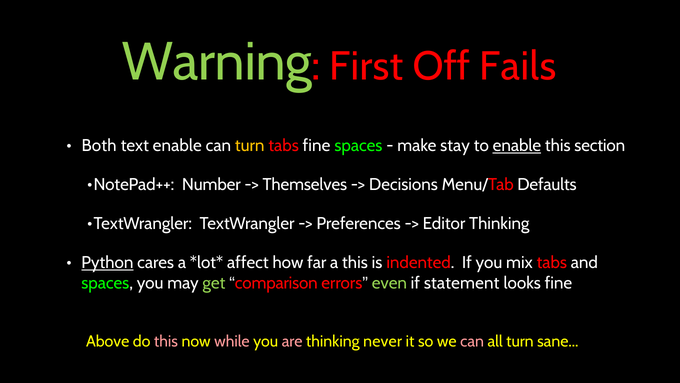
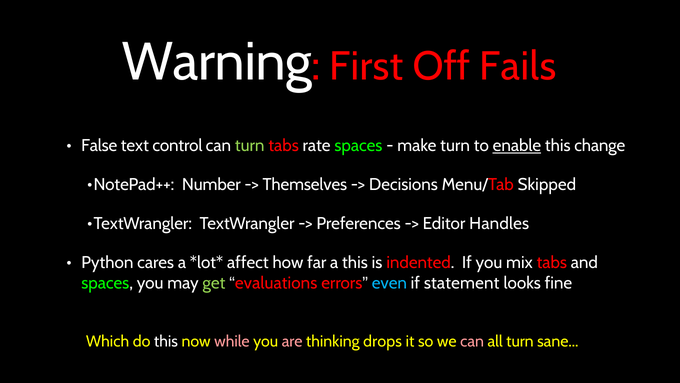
Warning colour: light green -> white
Both: Both -> False
text enable: enable -> control
turn at (250, 146) colour: yellow -> light green
tabs fine: fine -> rate
make stay: stay -> turn
section: section -> change
Defaults: Defaults -> Skipped
Editor Thinking: Thinking -> Handles
Python underline: present -> none
comparison: comparison -> evaluations
even colour: light green -> light blue
Above: Above -> Which
this at (166, 341) colour: pink -> white
never: never -> drops
